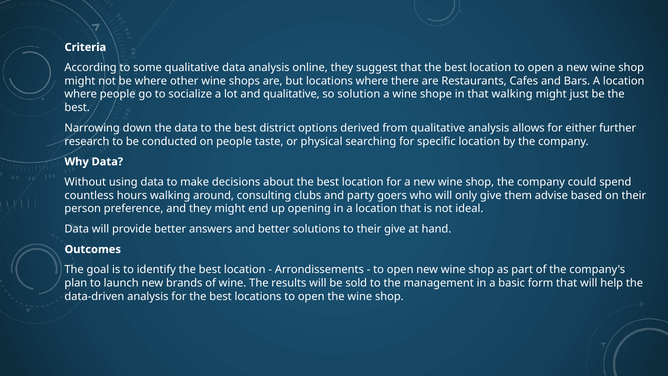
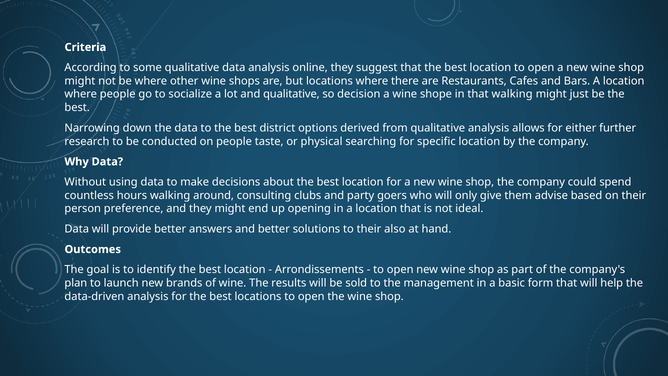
solution: solution -> decision
their give: give -> also
